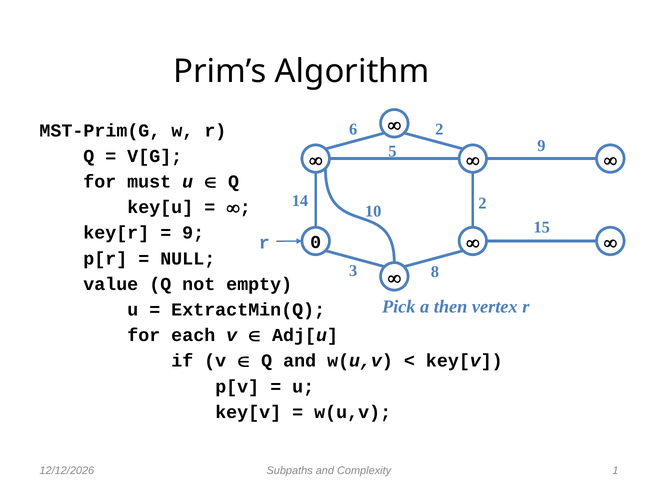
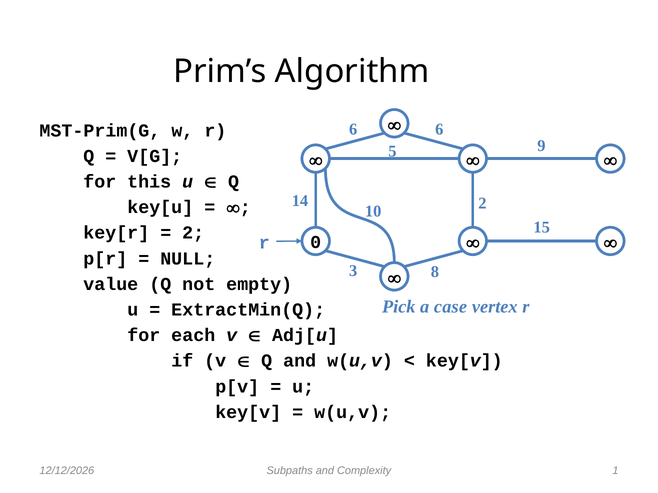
6 2: 2 -> 6
must: must -> this
9 at (193, 233): 9 -> 2
then: then -> case
